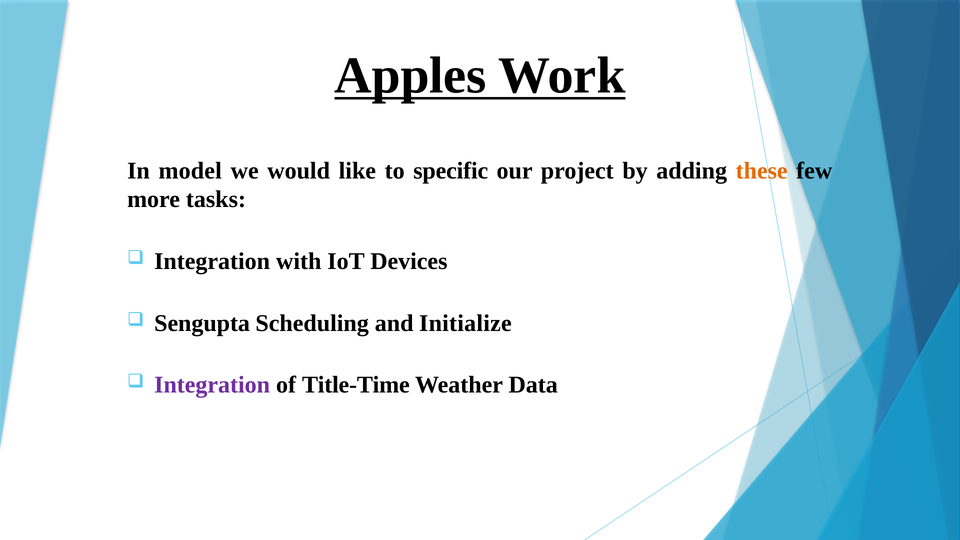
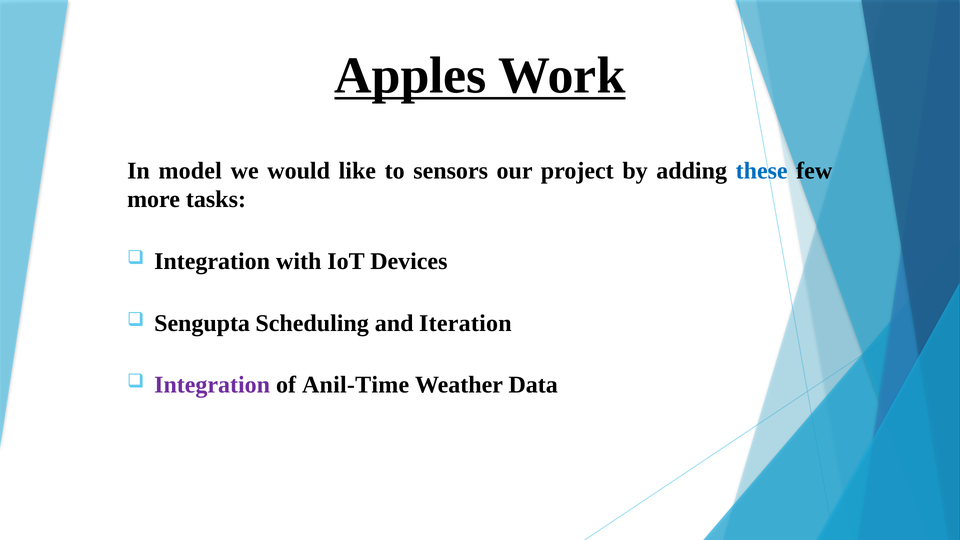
specific: specific -> sensors
these colour: orange -> blue
Initialize: Initialize -> Iteration
Title-Time: Title-Time -> Anil-Time
